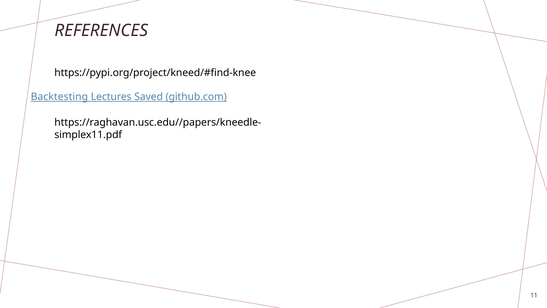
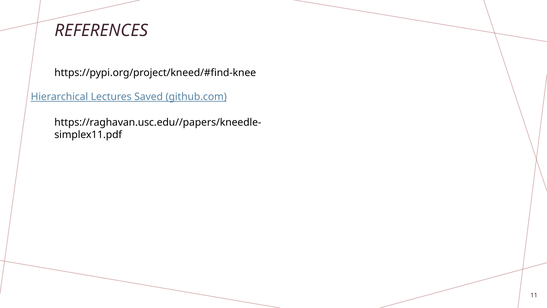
Backtesting: Backtesting -> Hierarchical
